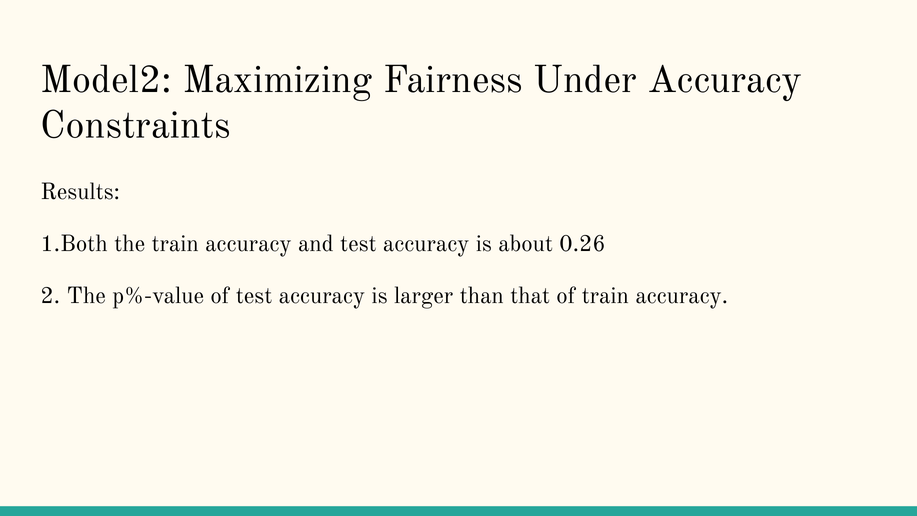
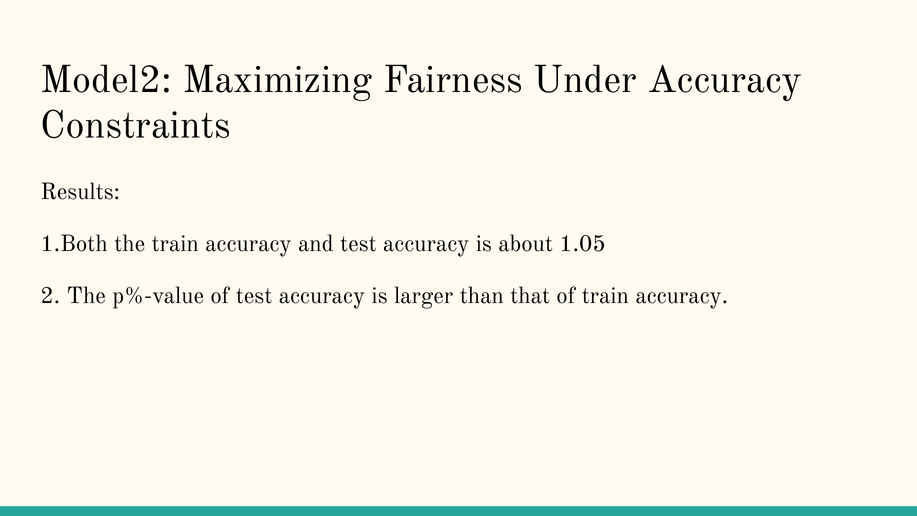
0.26: 0.26 -> 1.05
